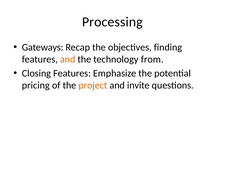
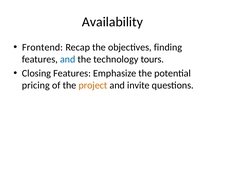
Processing: Processing -> Availability
Gateways: Gateways -> Frontend
and at (68, 59) colour: orange -> blue
from: from -> tours
